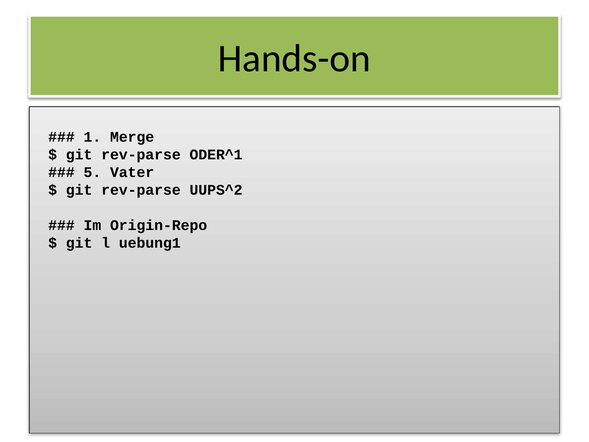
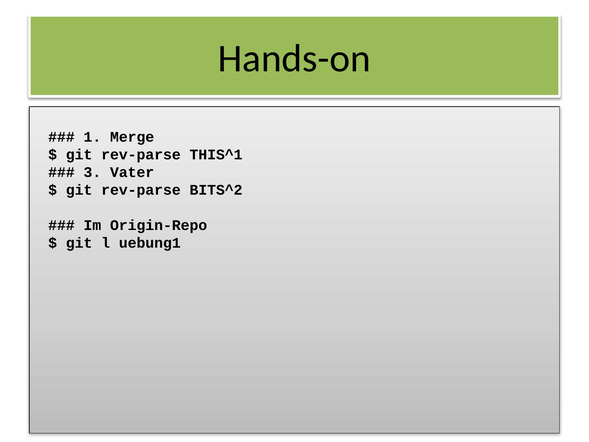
ODER^1: ODER^1 -> THIS^1
5: 5 -> 3
UUPS^2: UUPS^2 -> BITS^2
